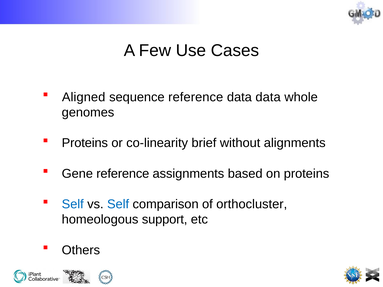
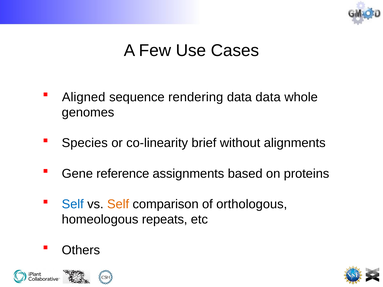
sequence reference: reference -> rendering
Proteins at (85, 143): Proteins -> Species
Self at (118, 204) colour: blue -> orange
orthocluster: orthocluster -> orthologous
support: support -> repeats
